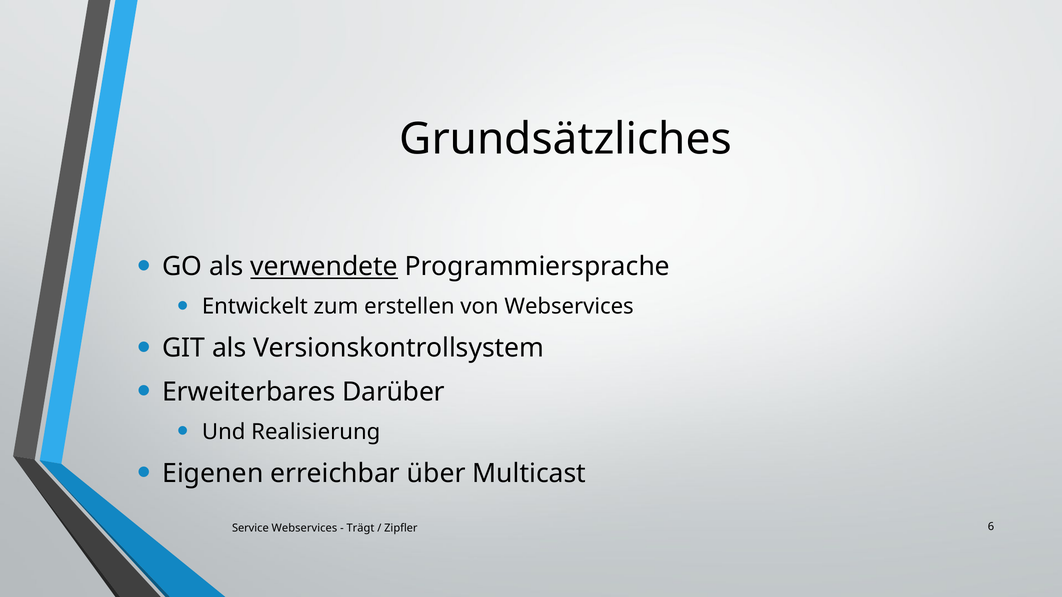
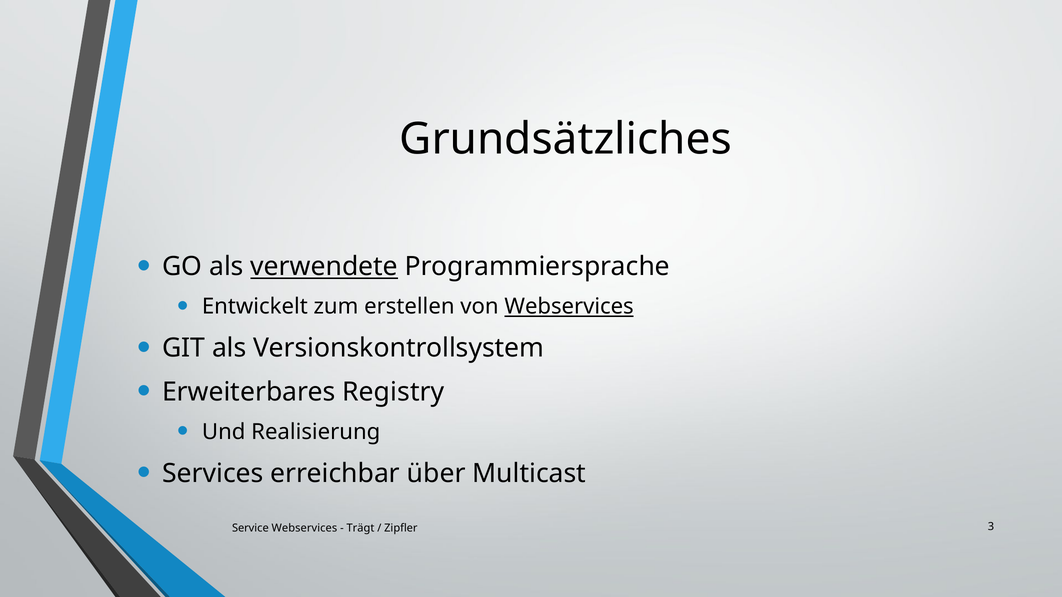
Webservices at (569, 307) underline: none -> present
Darüber: Darüber -> Registry
Eigenen: Eigenen -> Services
6: 6 -> 3
